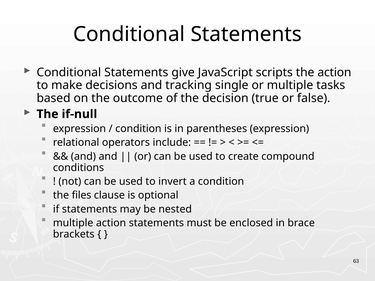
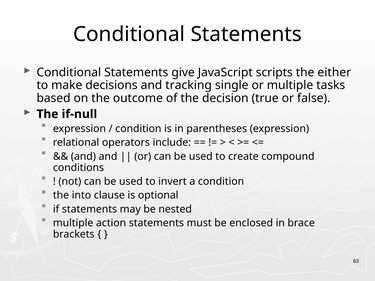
the action: action -> either
files: files -> into
